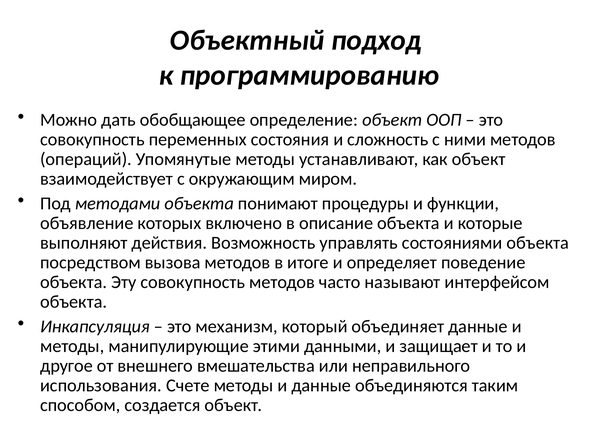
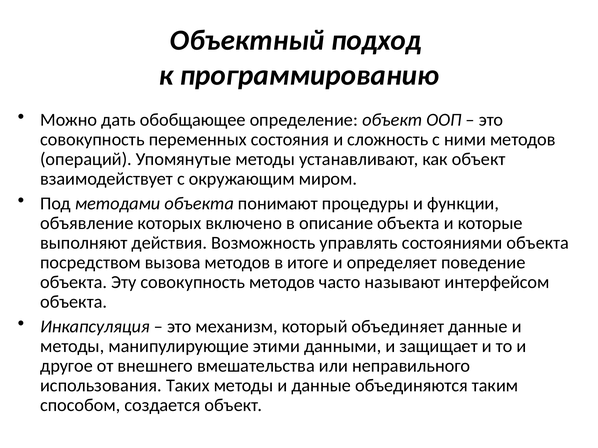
Счете: Счете -> Таких
